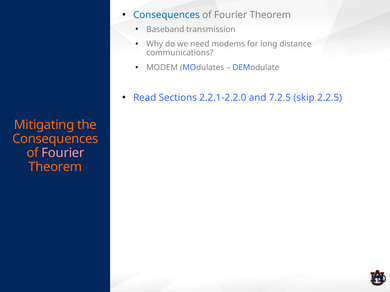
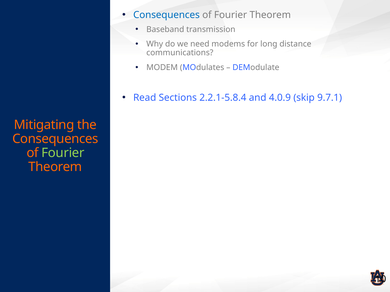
2.2.1-2.2.0: 2.2.1-2.2.0 -> 2.2.1-5.8.4
7.2.5: 7.2.5 -> 4.0.9
2.2.5: 2.2.5 -> 9.7.1
Fourier at (63, 153) colour: pink -> light green
